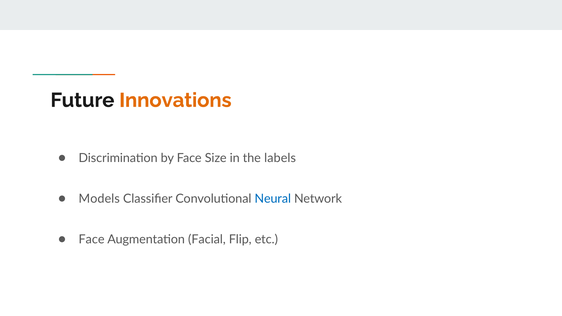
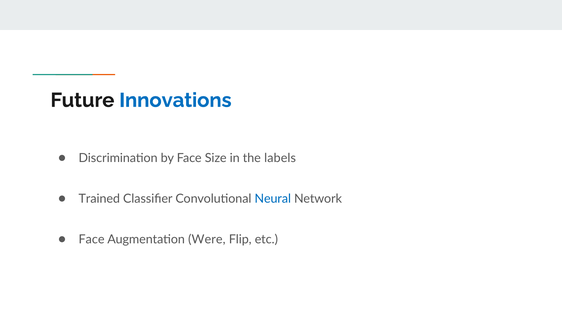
Innovations colour: orange -> blue
Models: Models -> Trained
Facial: Facial -> Were
